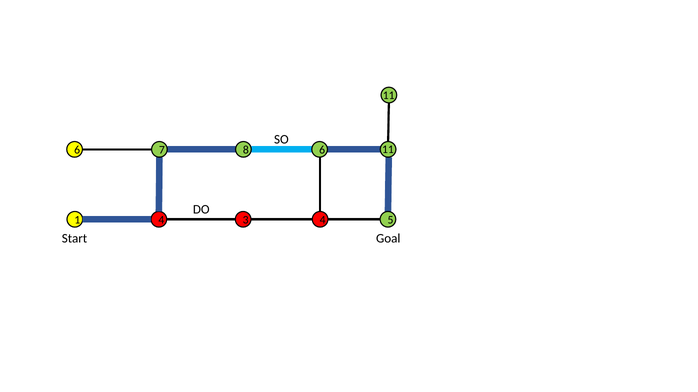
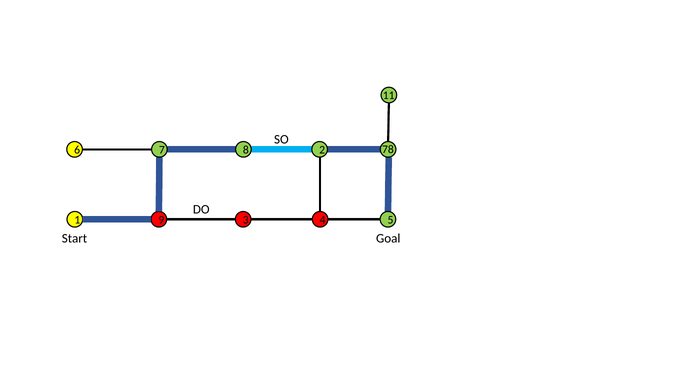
8 6: 6 -> 2
6 11: 11 -> 78
4 at (161, 220): 4 -> 9
